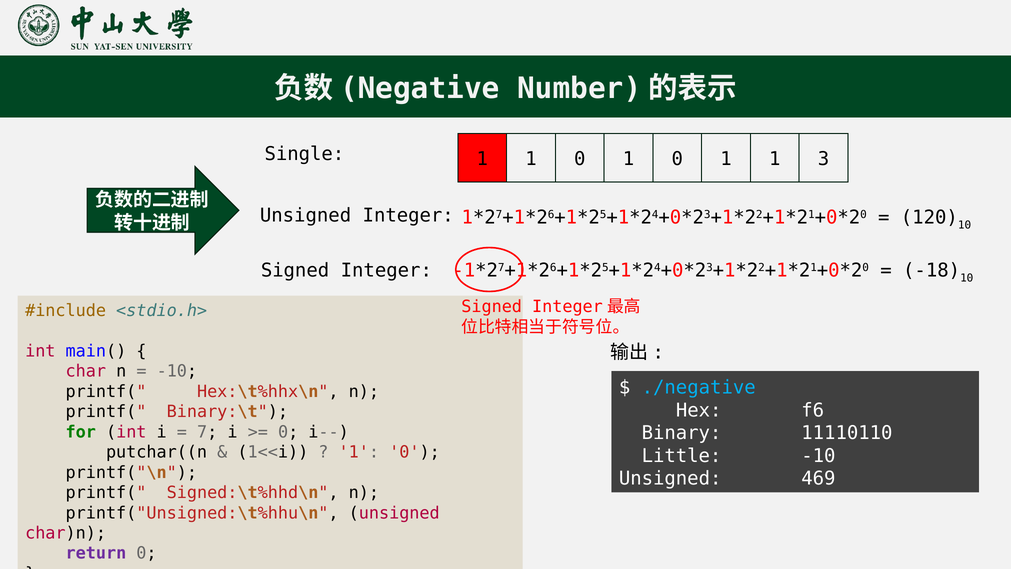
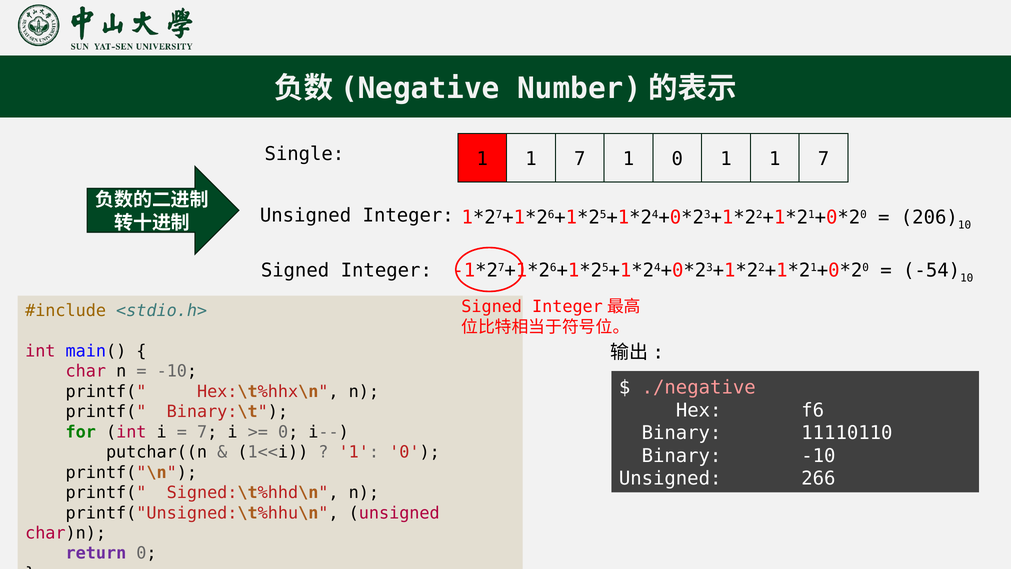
0 at (580, 159): 0 -> 7
1 1 3: 3 -> 7
120: 120 -> 206
-18: -18 -> -54
./negative colour: light blue -> pink
Little at (682, 456): Little -> Binary
469: 469 -> 266
